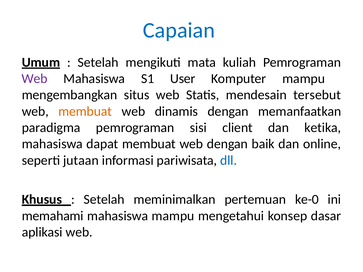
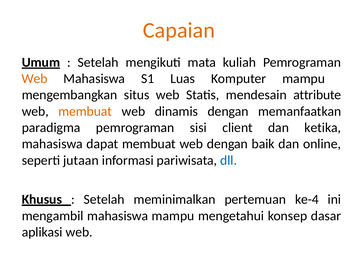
Capaian colour: blue -> orange
Web at (35, 79) colour: purple -> orange
User: User -> Luas
tersebut: tersebut -> attribute
ke-0: ke-0 -> ke-4
memahami: memahami -> mengambil
